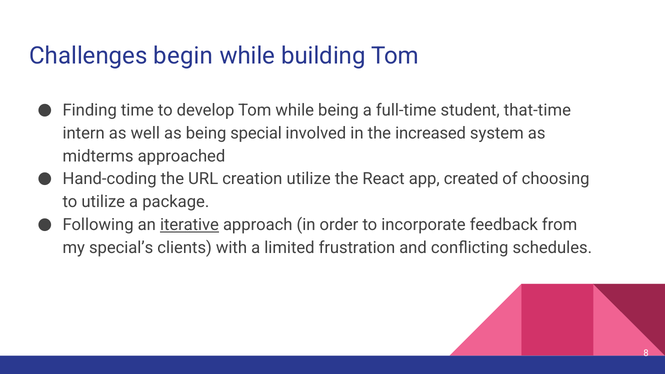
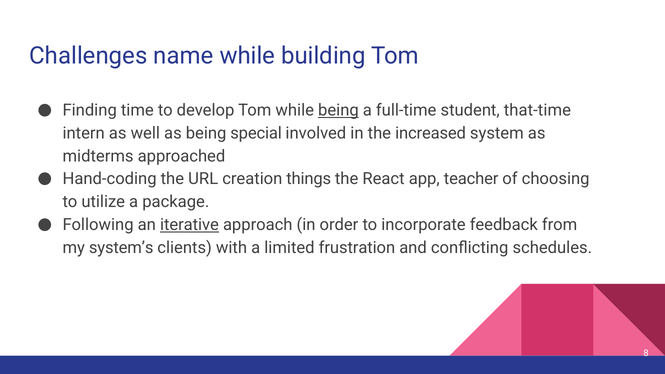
begin: begin -> name
being at (338, 110) underline: none -> present
creation utilize: utilize -> things
created: created -> teacher
special’s: special’s -> system’s
